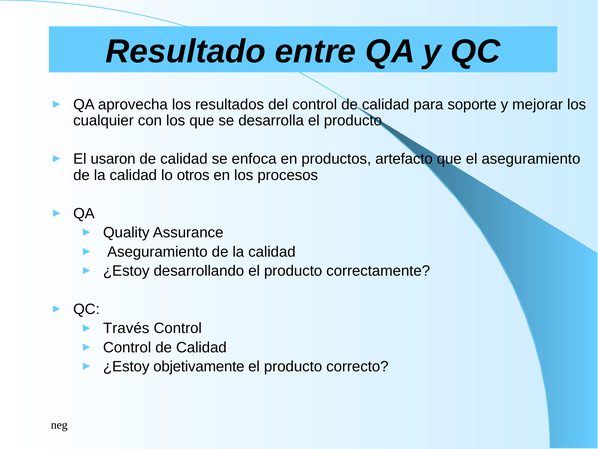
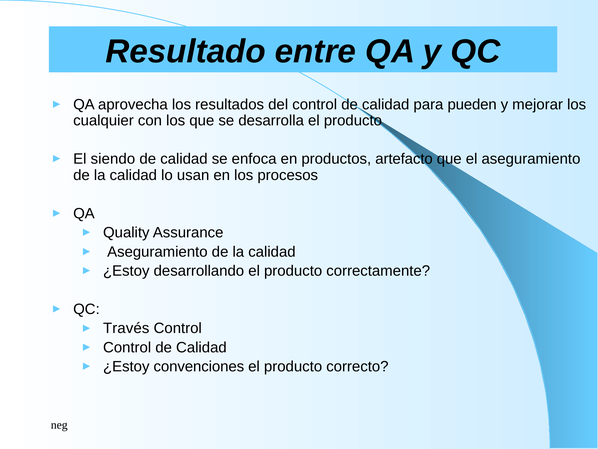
soporte: soporte -> pueden
usaron: usaron -> siendo
otros: otros -> usan
objetivamente: objetivamente -> convenciones
